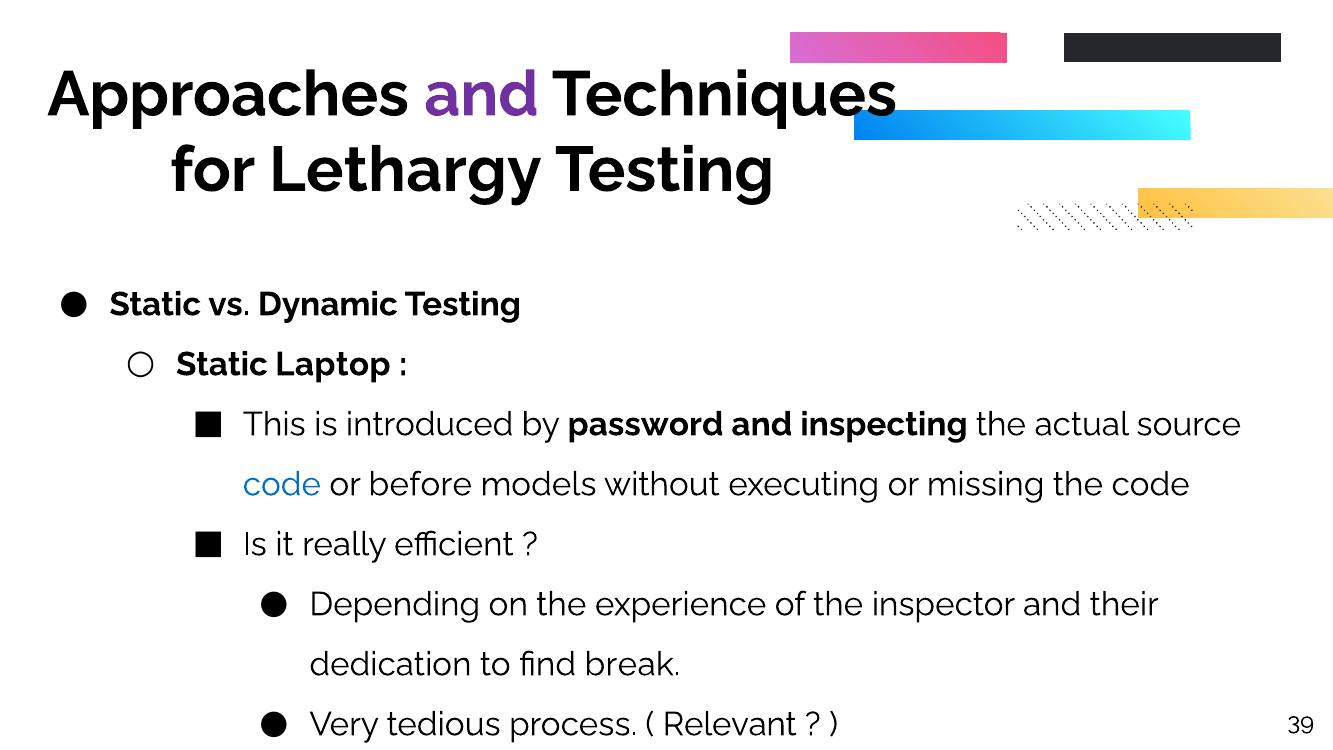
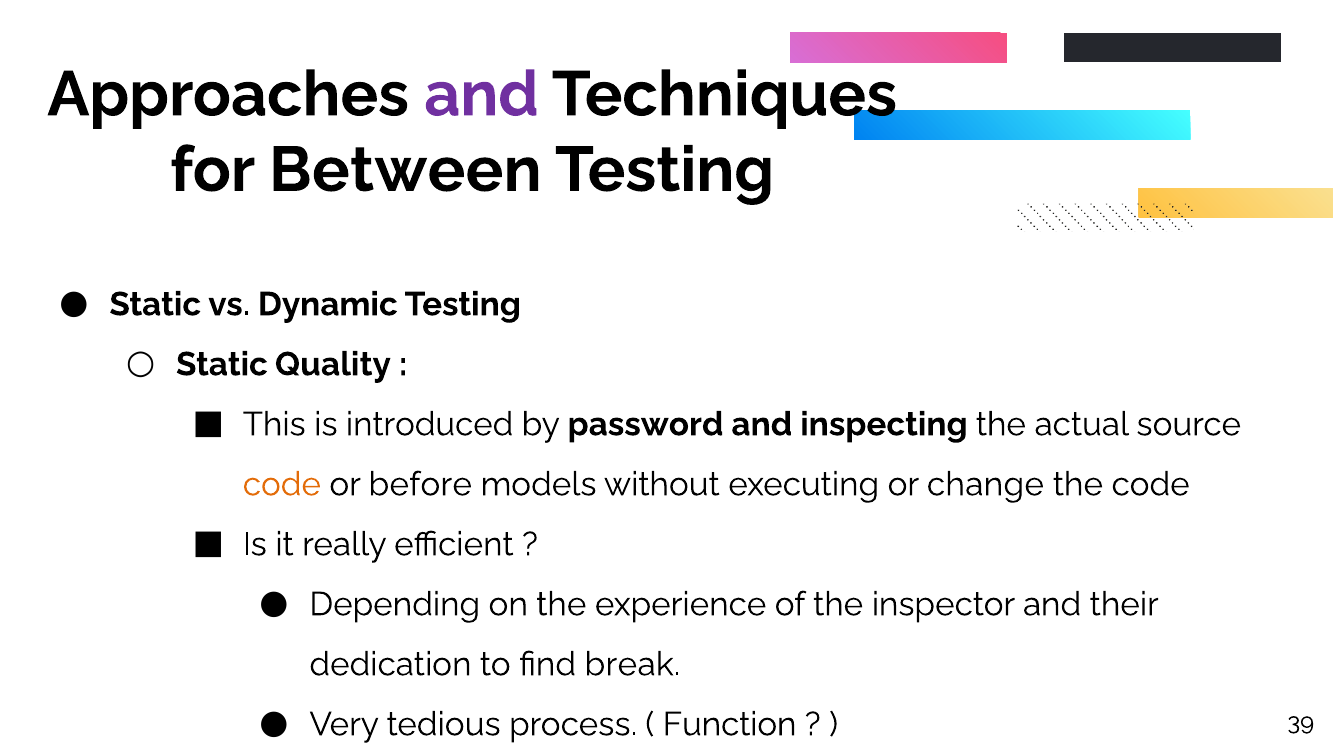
Lethargy: Lethargy -> Between
Laptop: Laptop -> Quality
code at (282, 484) colour: blue -> orange
missing: missing -> change
Relevant: Relevant -> Function
